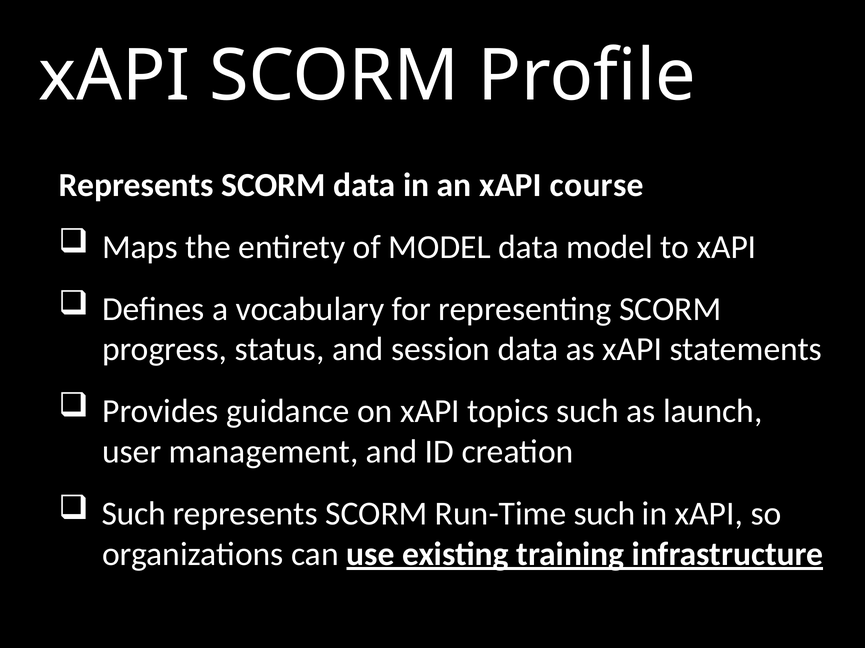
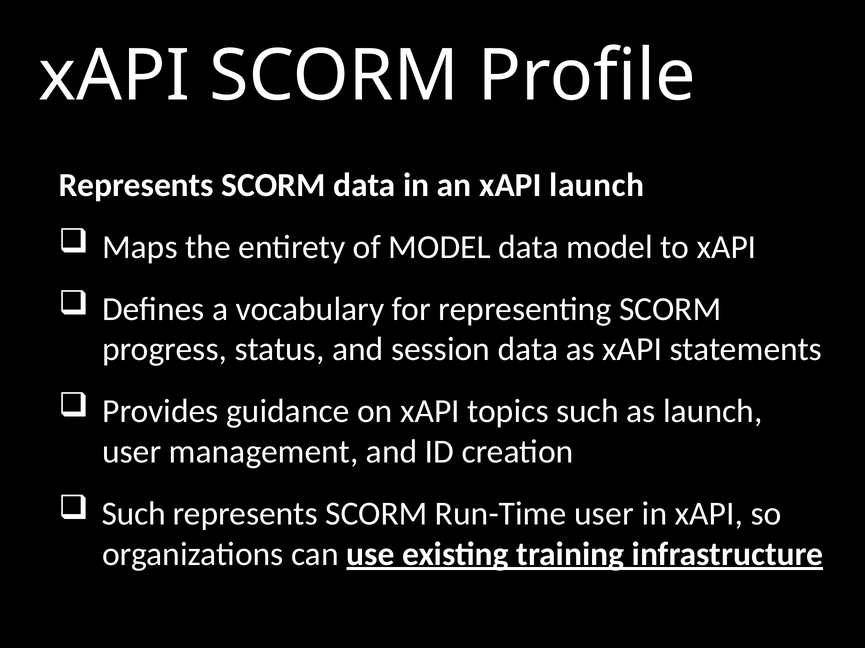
xAPI course: course -> launch
Run-Time such: such -> user
